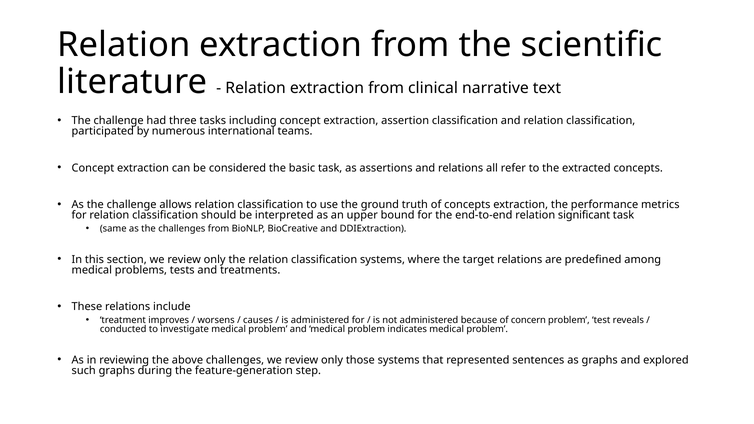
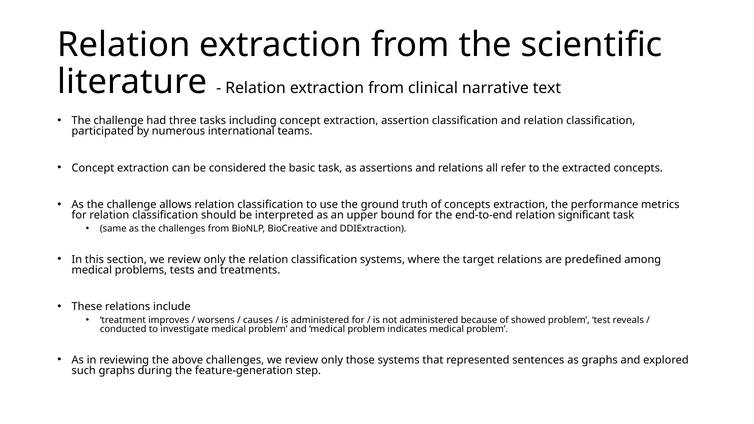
concern: concern -> showed
